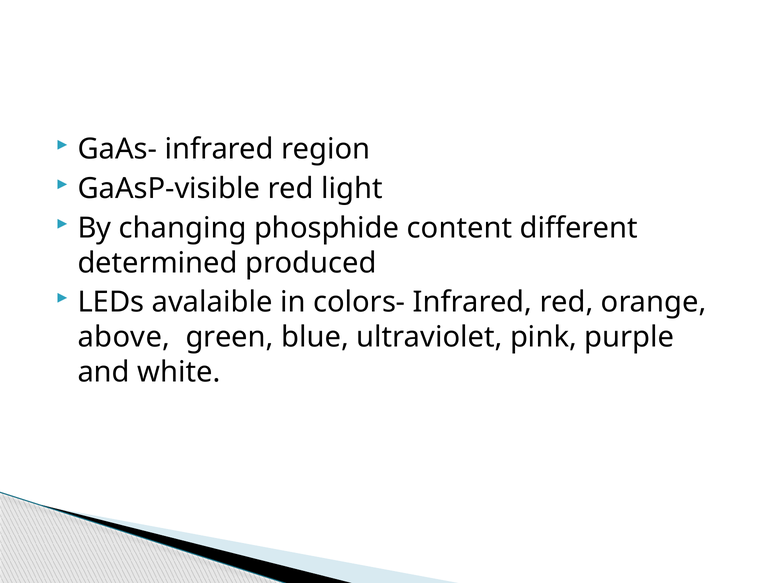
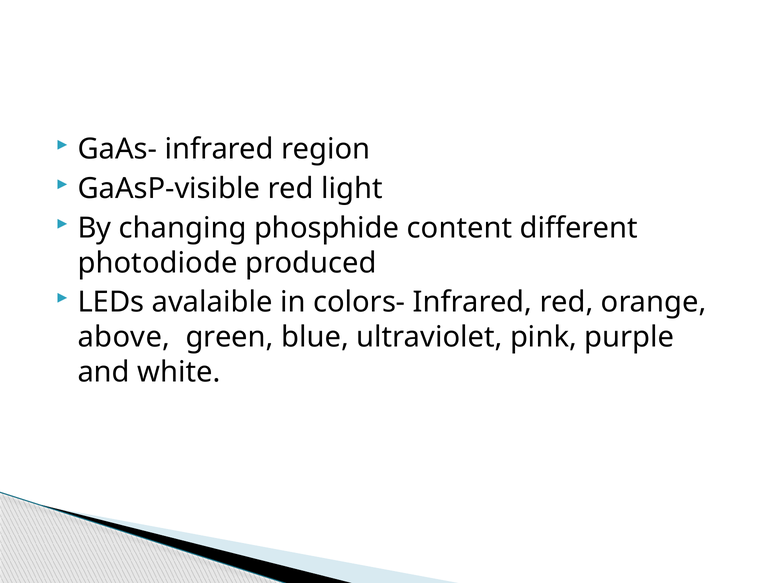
determined: determined -> photodiode
